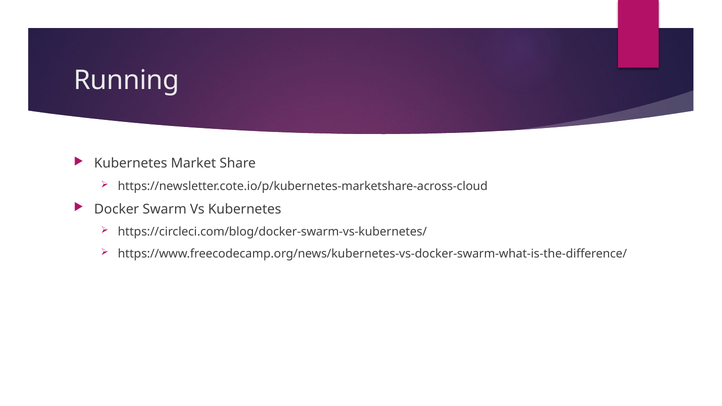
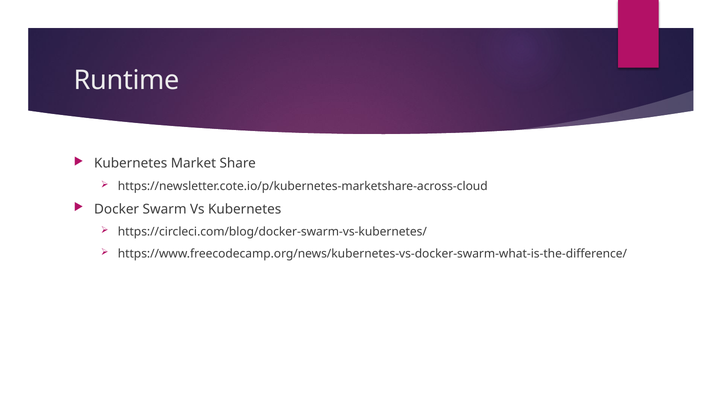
Running: Running -> Runtime
